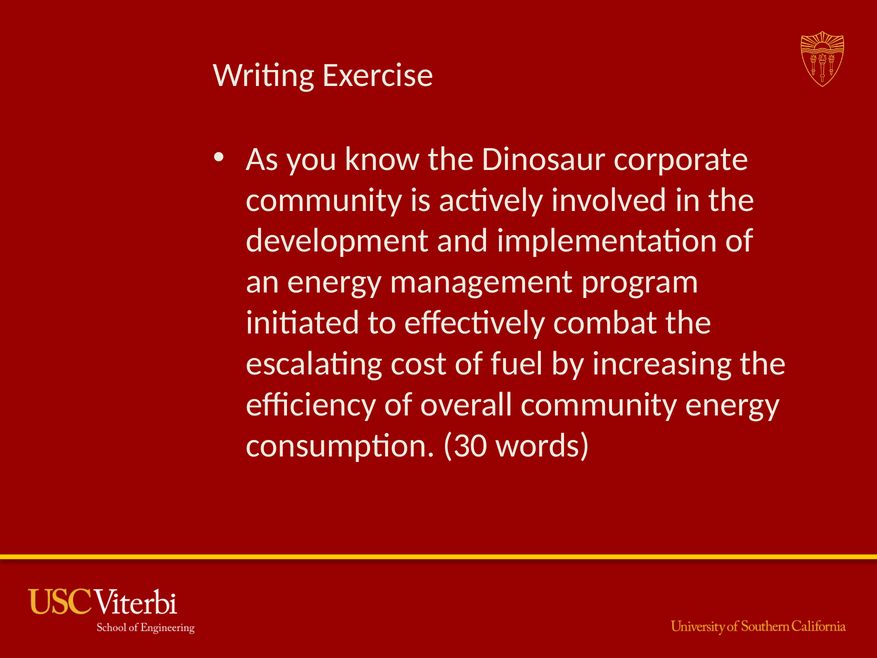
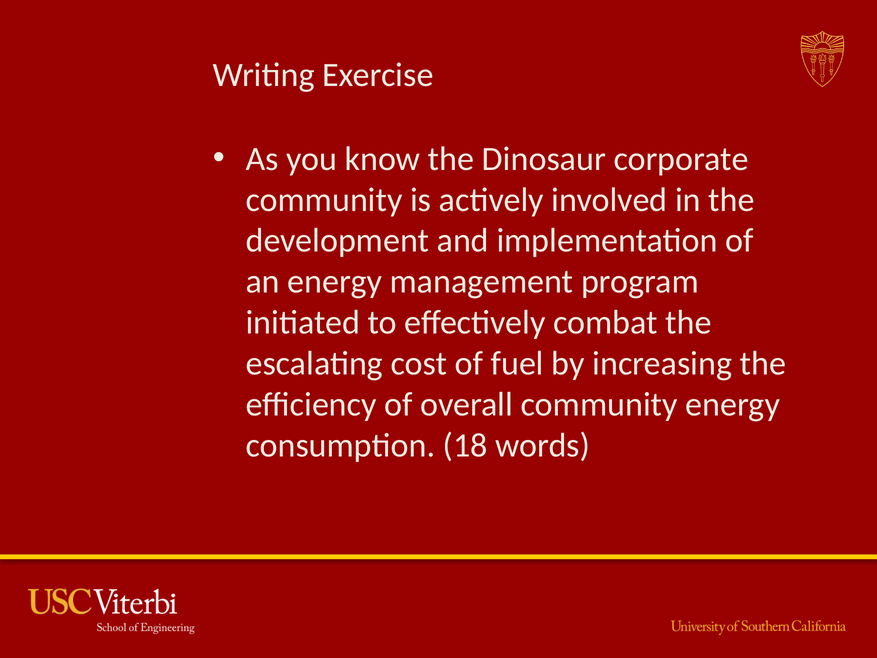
30: 30 -> 18
